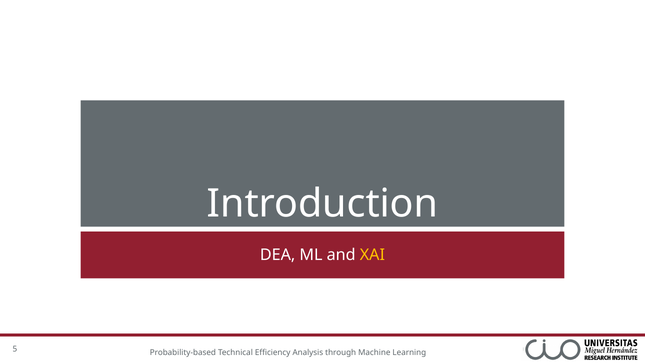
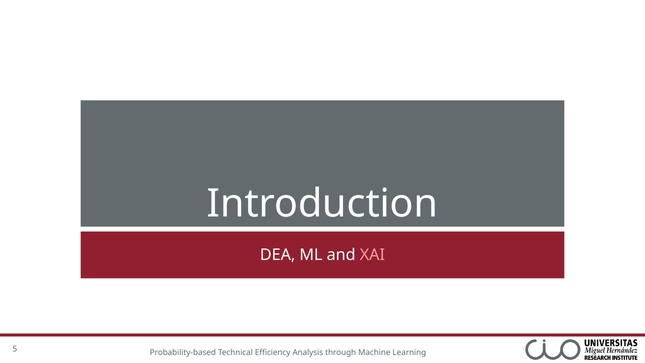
XAI colour: yellow -> pink
